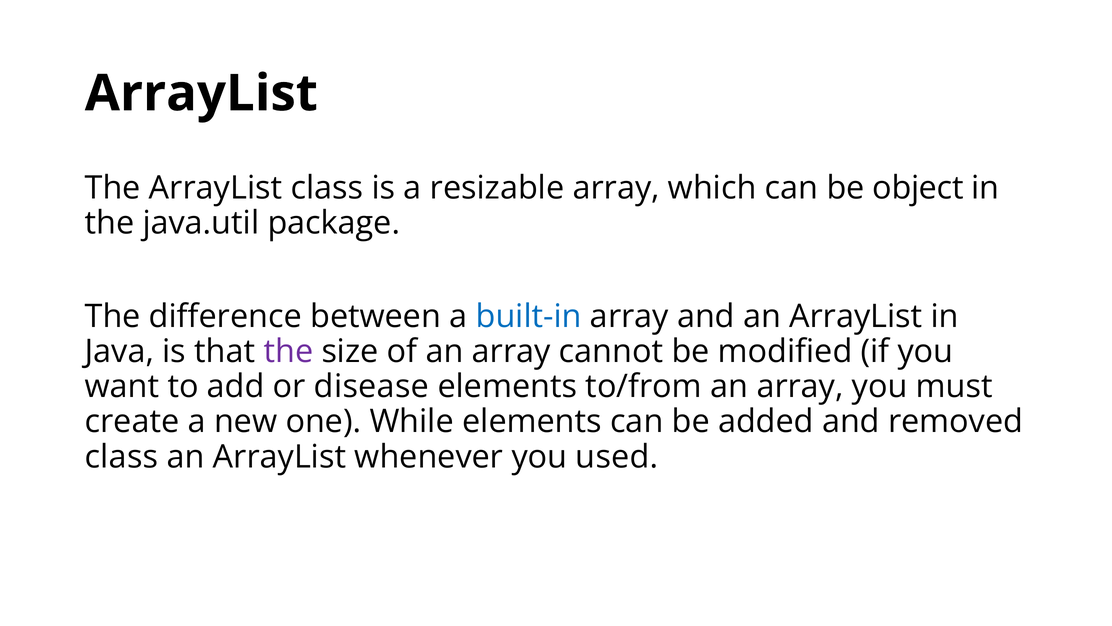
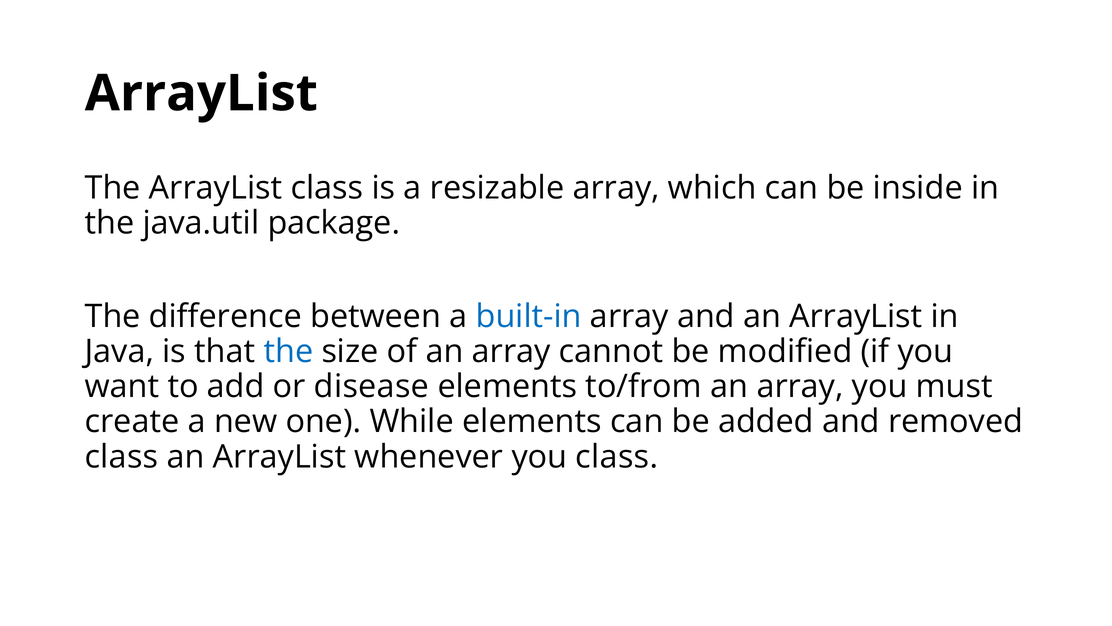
object: object -> inside
the at (288, 351) colour: purple -> blue
you used: used -> class
